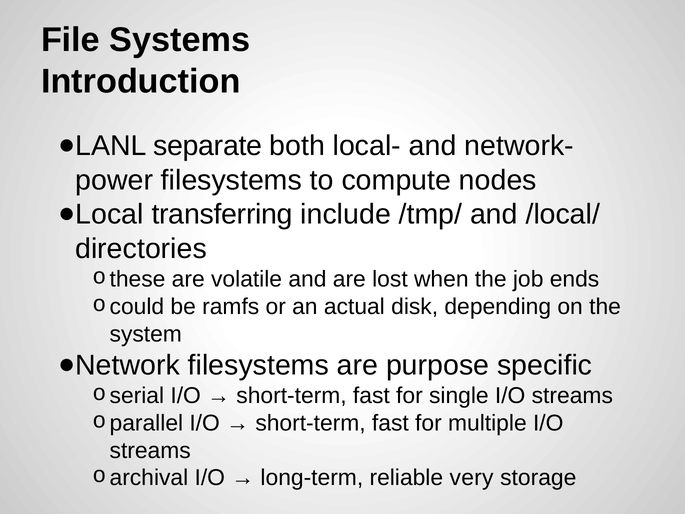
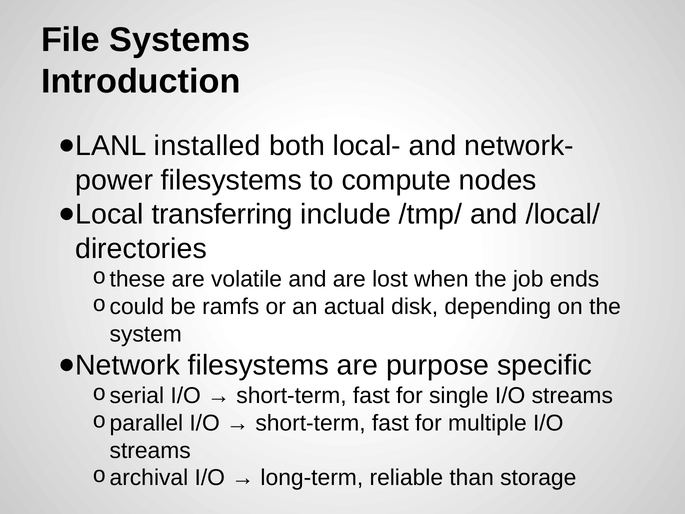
separate: separate -> installed
very: very -> than
